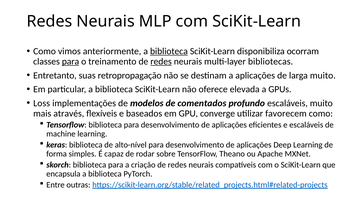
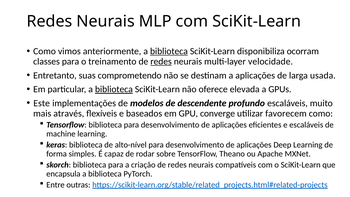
para at (71, 61) underline: present -> none
bibliotecas: bibliotecas -> velocidade
retropropagação: retropropagação -> comprometendo
larga muito: muito -> usada
biblioteca at (114, 89) underline: none -> present
Loss: Loss -> Este
comentados: comentados -> descendente
